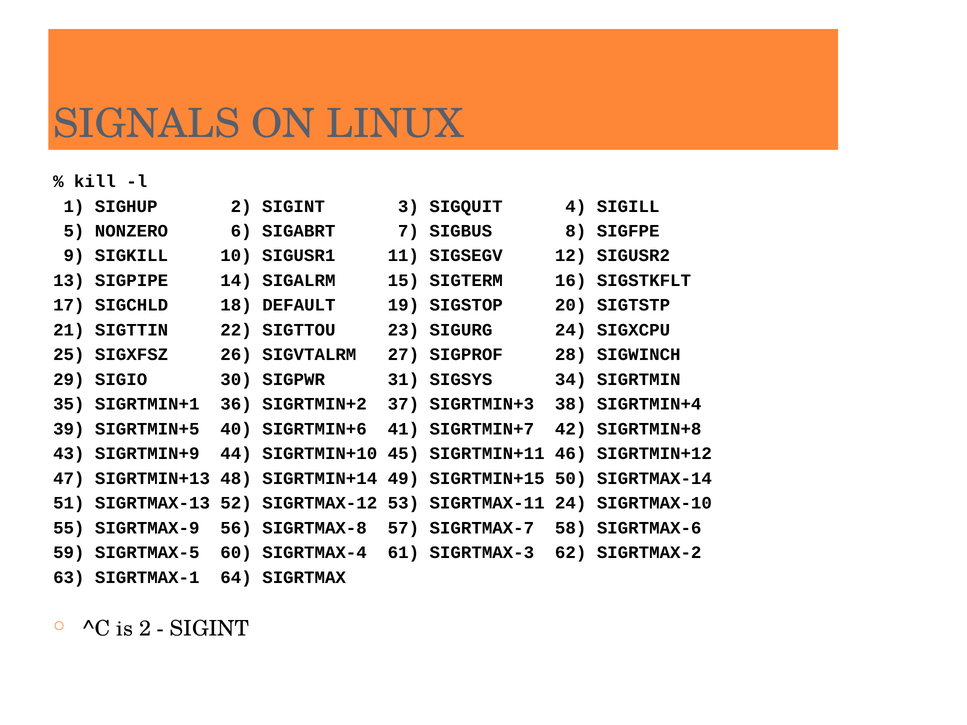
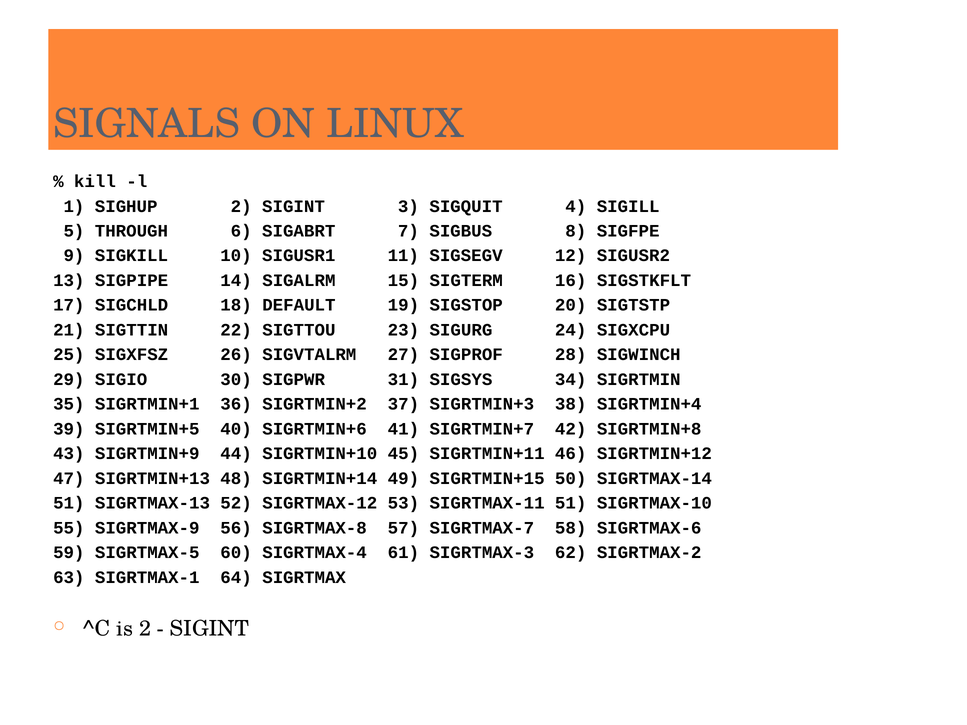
NONZERO: NONZERO -> THROUGH
SIGRTMAX-11 24: 24 -> 51
